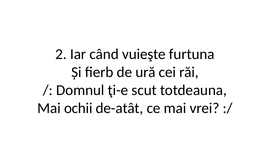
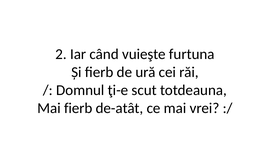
Mai ochii: ochii -> fierb
